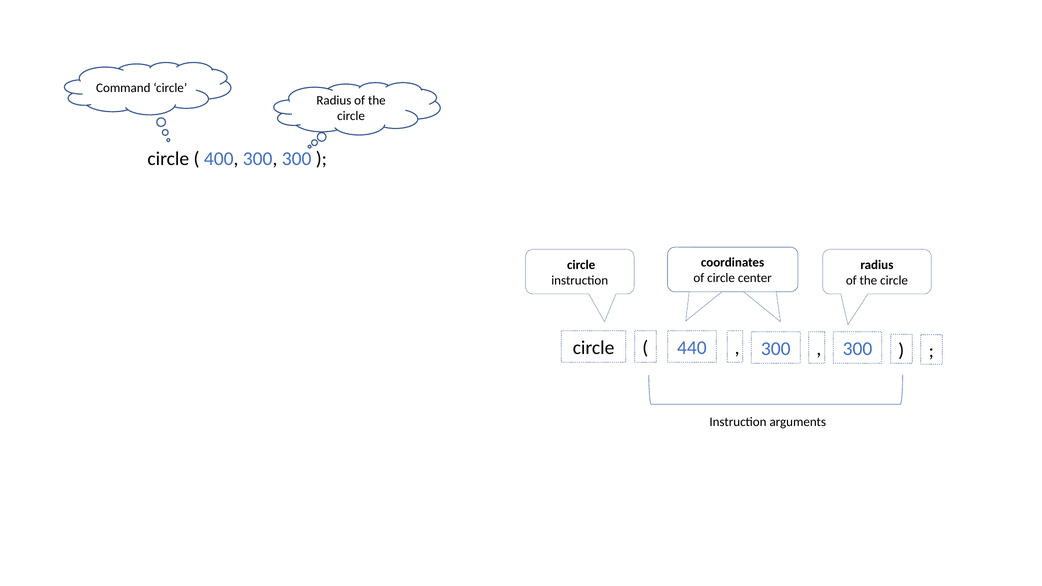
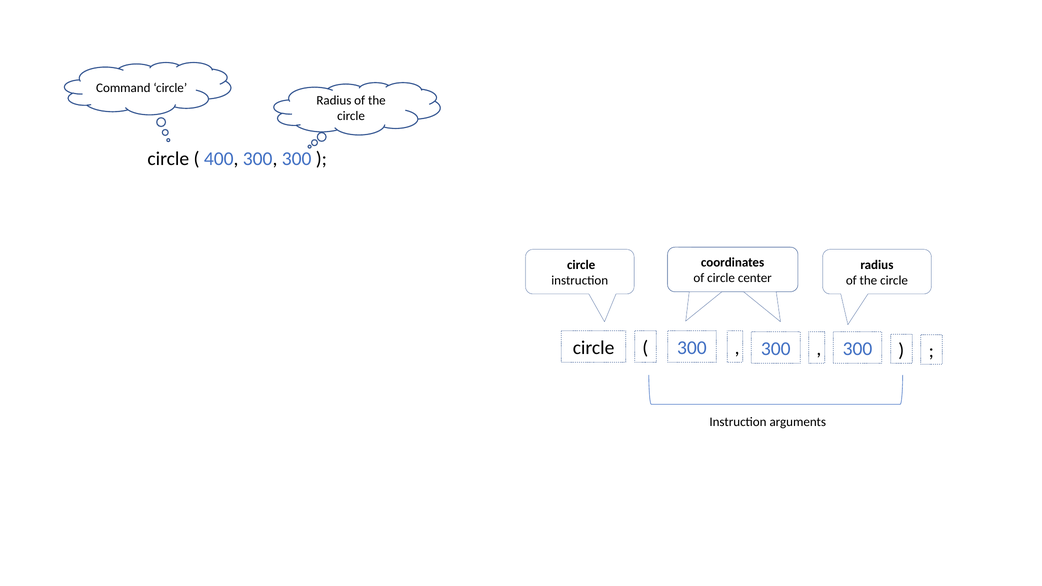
440 at (692, 348): 440 -> 300
